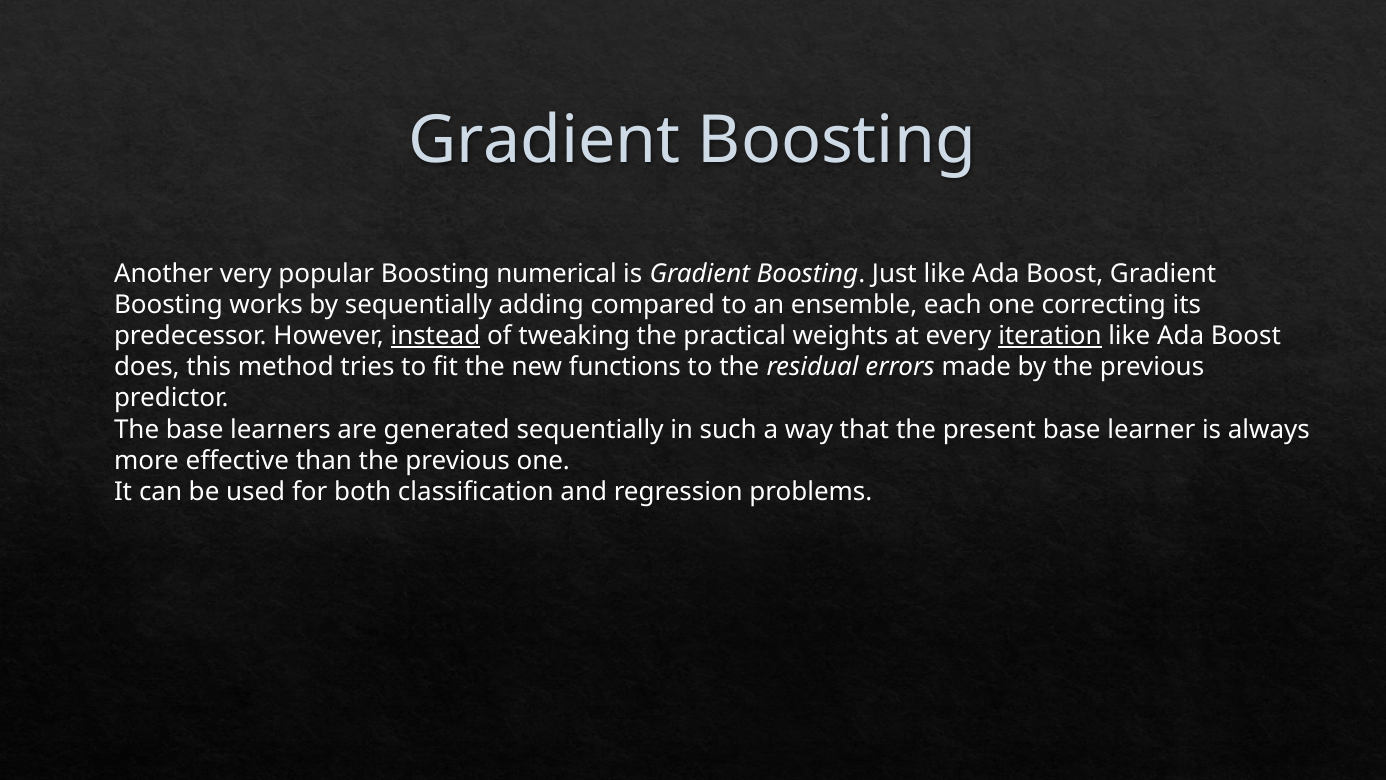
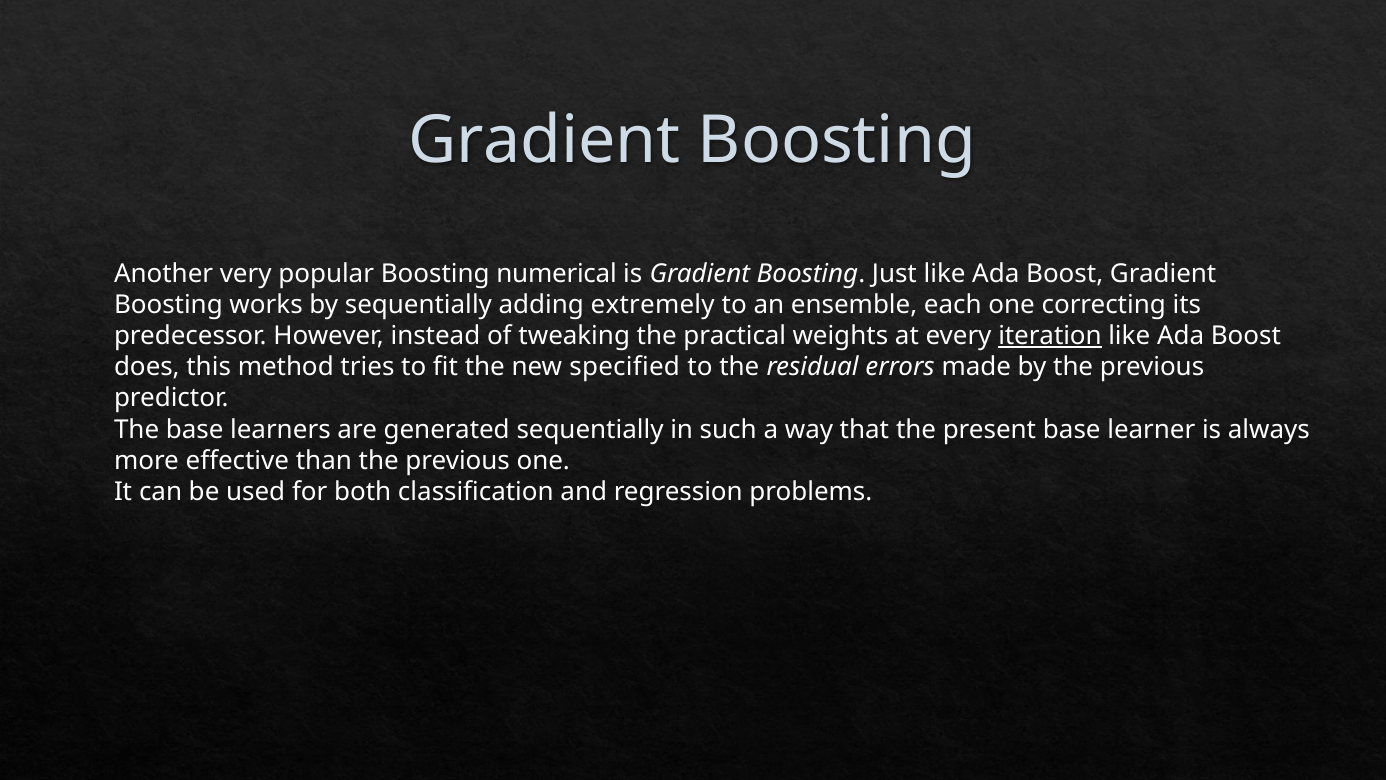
compared: compared -> extremely
instead underline: present -> none
functions: functions -> specified
